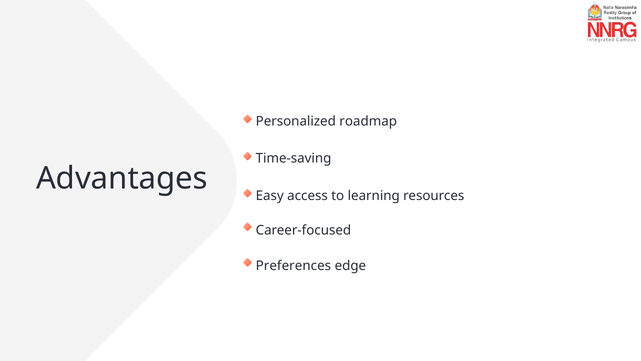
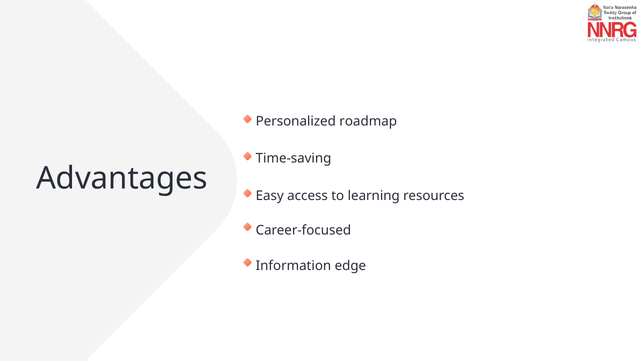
Preferences: Preferences -> Information
